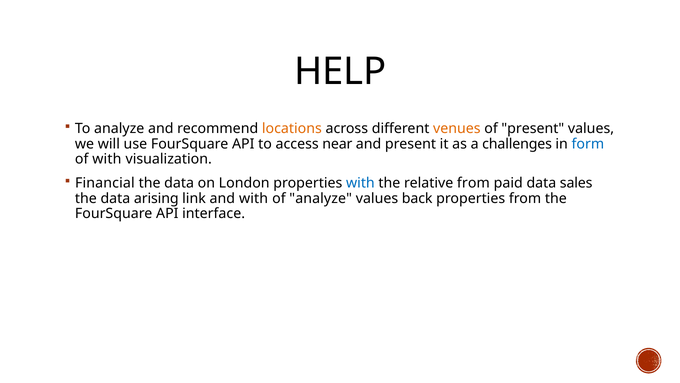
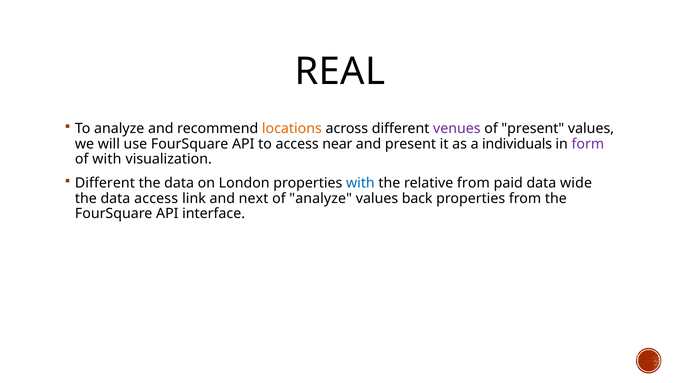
HELP: HELP -> REAL
venues colour: orange -> purple
challenges: challenges -> individuals
form colour: blue -> purple
Financial at (105, 183): Financial -> Different
sales: sales -> wide
data arising: arising -> access
and with: with -> next
